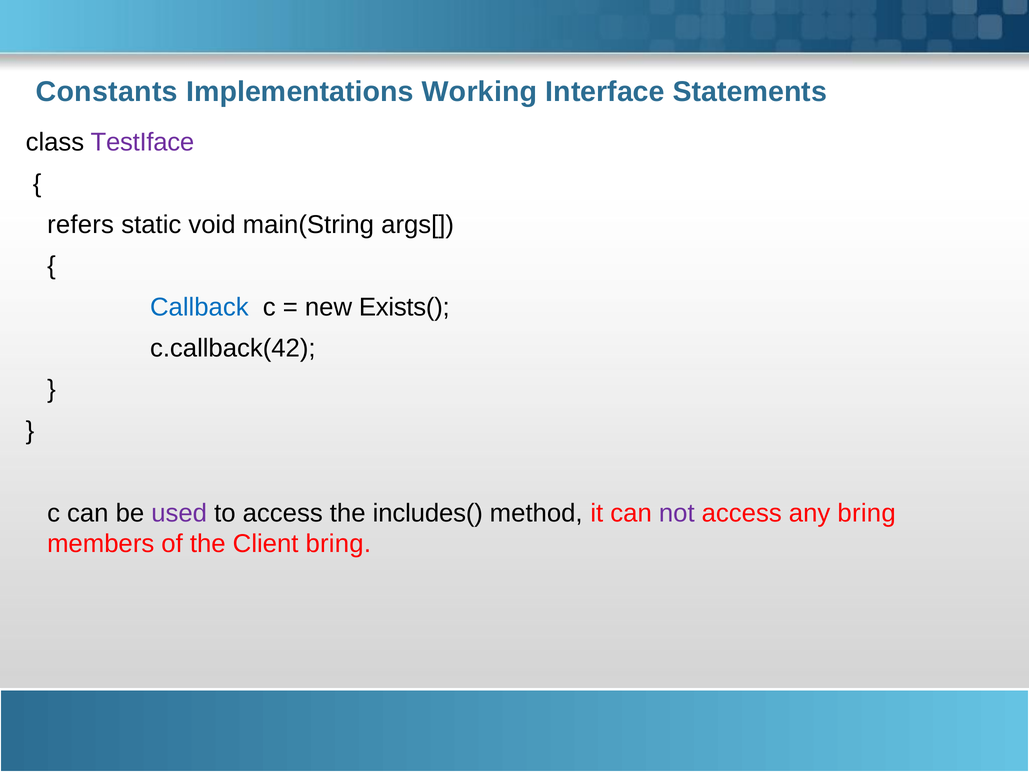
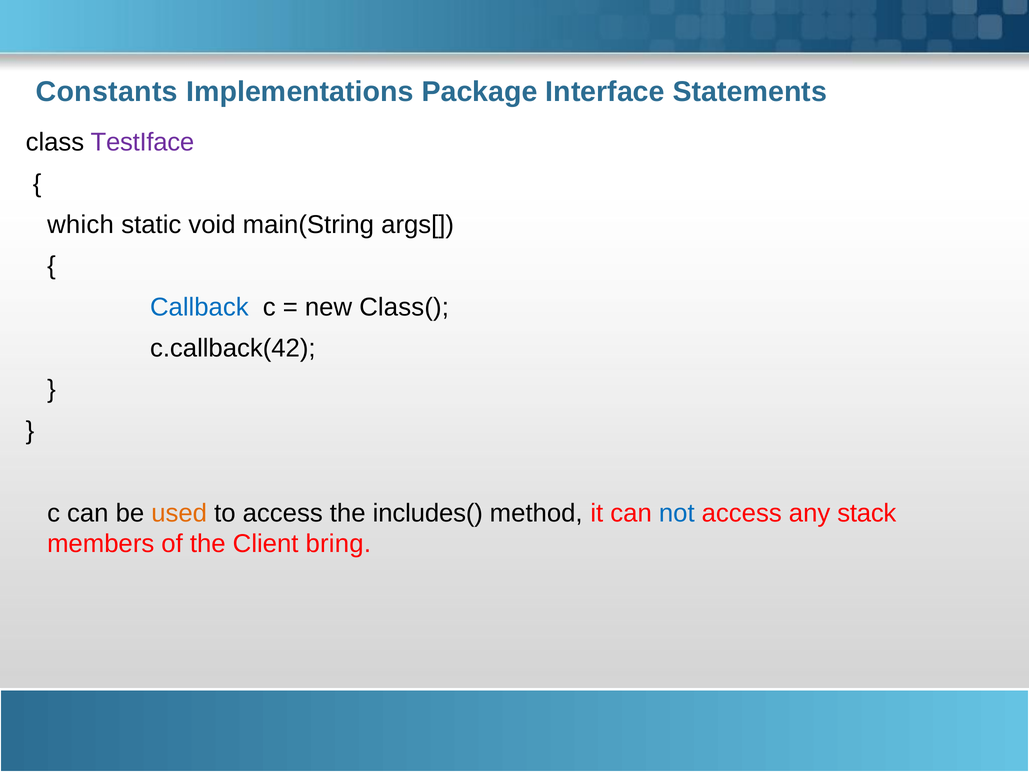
Working: Working -> Package
refers: refers -> which
Exists(: Exists( -> Class(
used colour: purple -> orange
not colour: purple -> blue
any bring: bring -> stack
